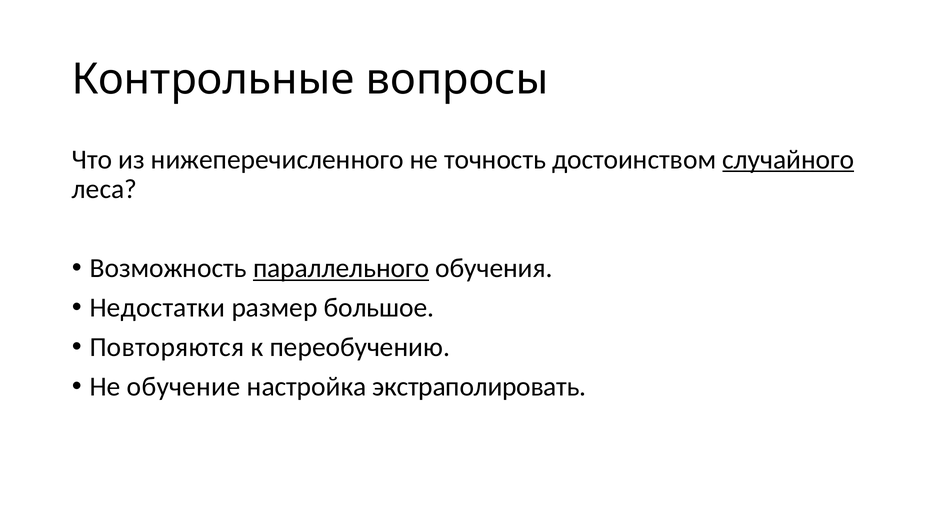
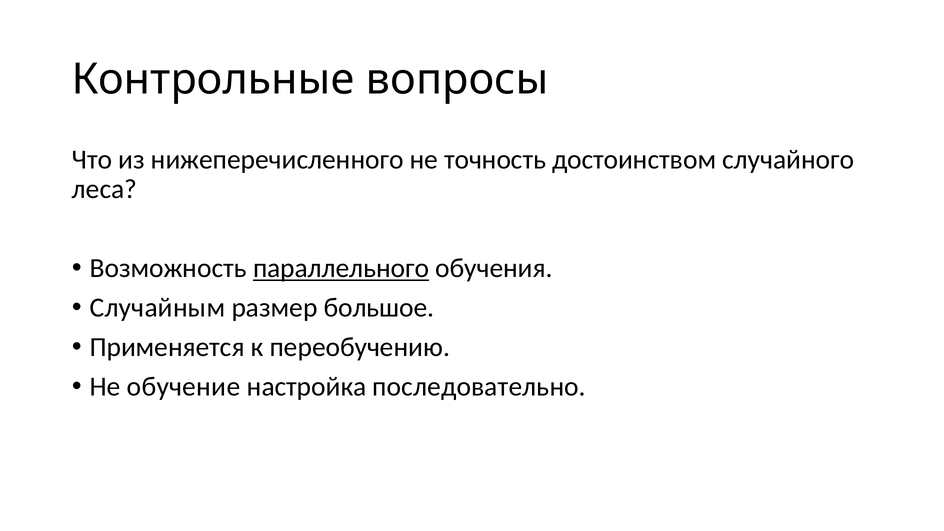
случайного underline: present -> none
Недостатки: Недостатки -> Случайным
Повторяются: Повторяются -> Применяется
экстраполировать: экстраполировать -> последовательно
